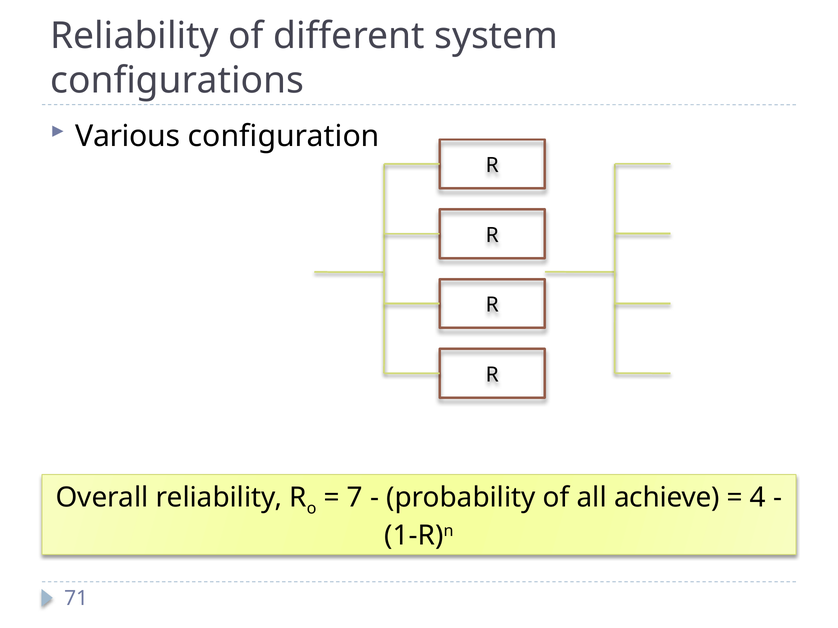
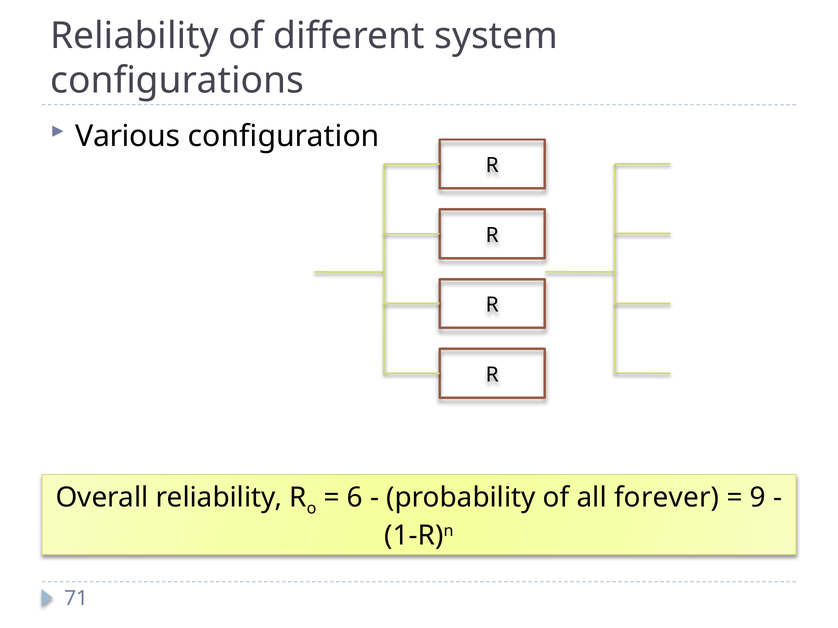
7: 7 -> 6
achieve: achieve -> forever
4: 4 -> 9
